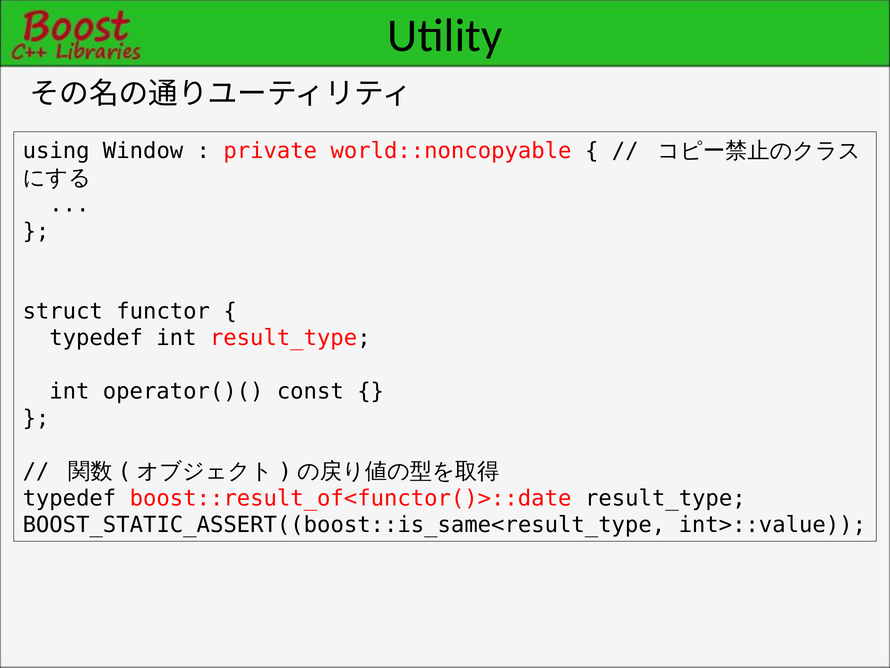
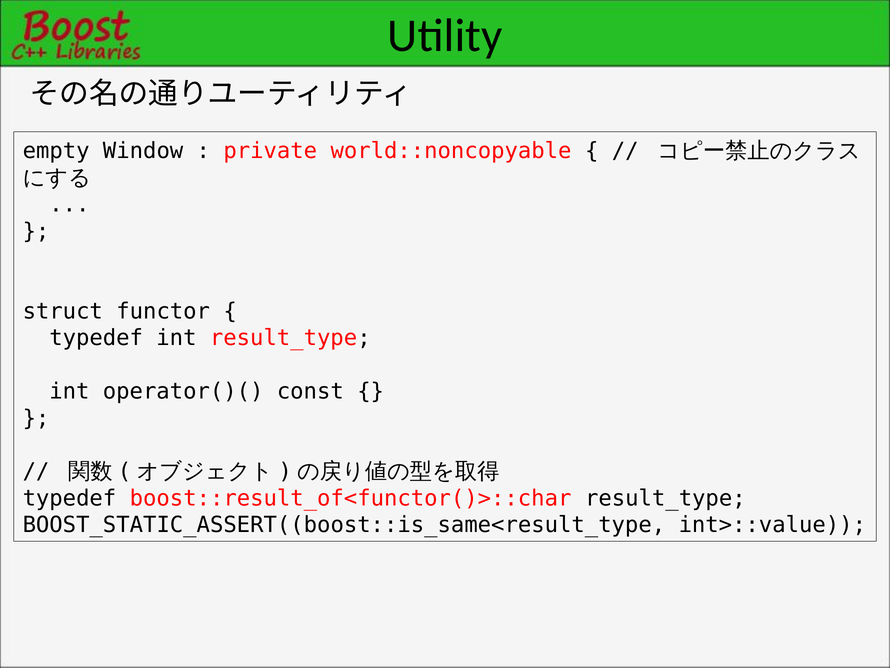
using: using -> empty
boost::result_of<functor()>::date: boost::result_of<functor()>::date -> boost::result_of<functor()>::char
